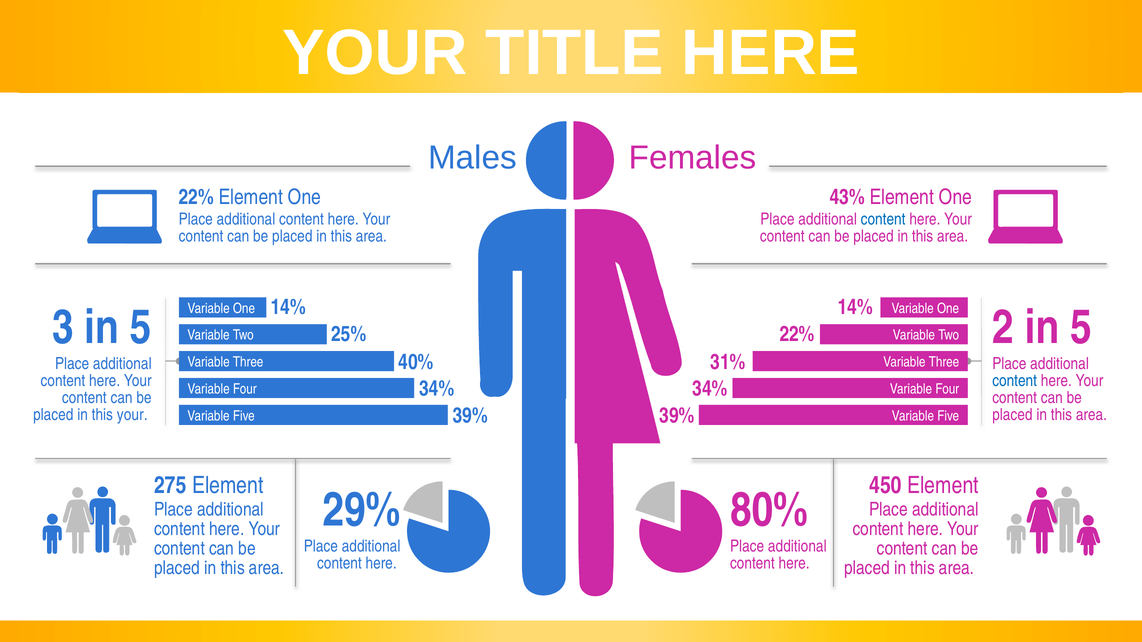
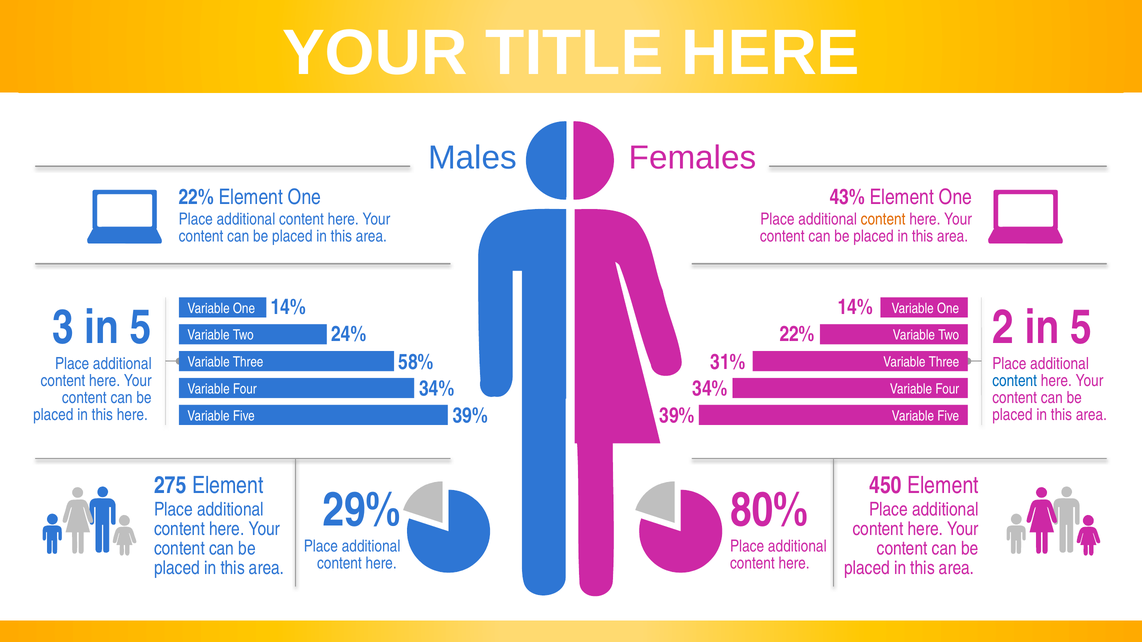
content at (883, 219) colour: blue -> orange
25%: 25% -> 24%
40%: 40% -> 58%
this your: your -> here
